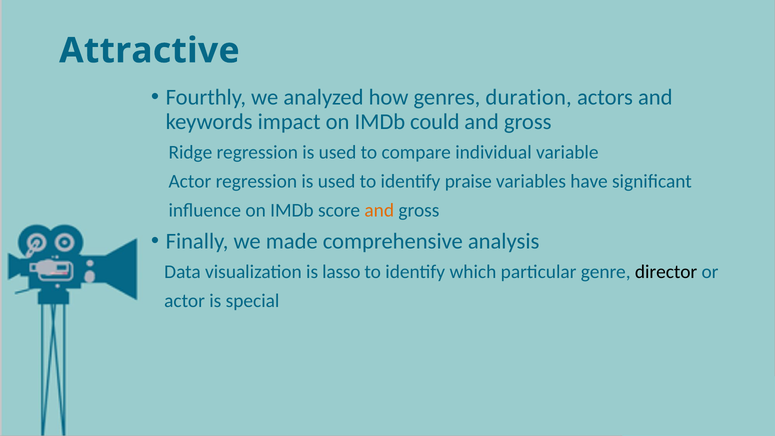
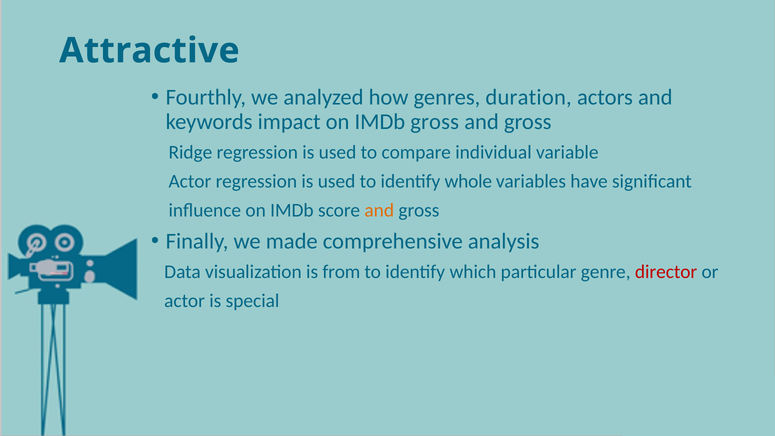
IMDb could: could -> gross
praise: praise -> whole
lasso: lasso -> from
director colour: black -> red
